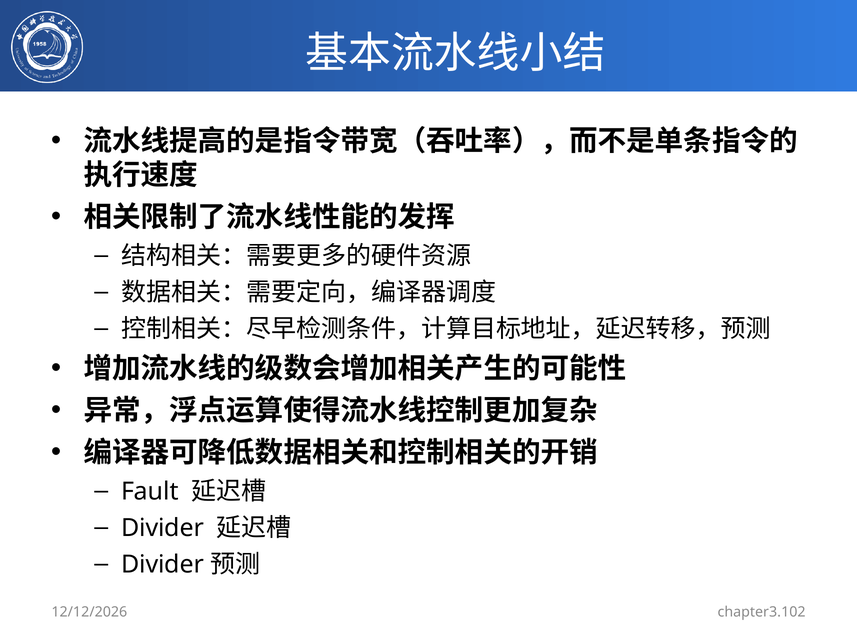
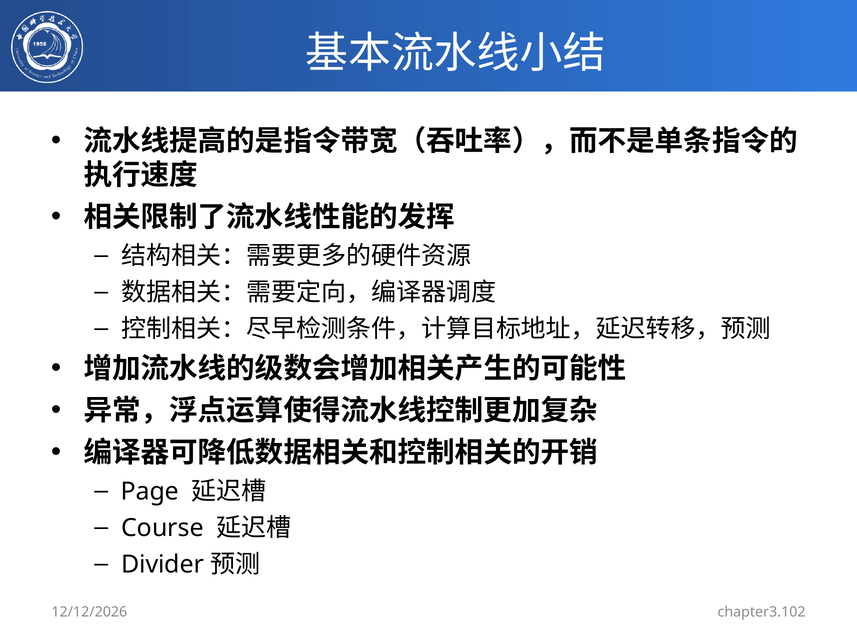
Fault: Fault -> Page
Divider at (163, 529): Divider -> Course
